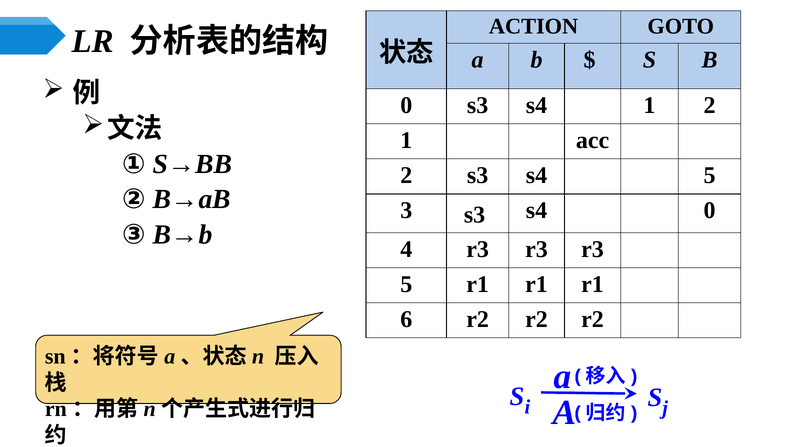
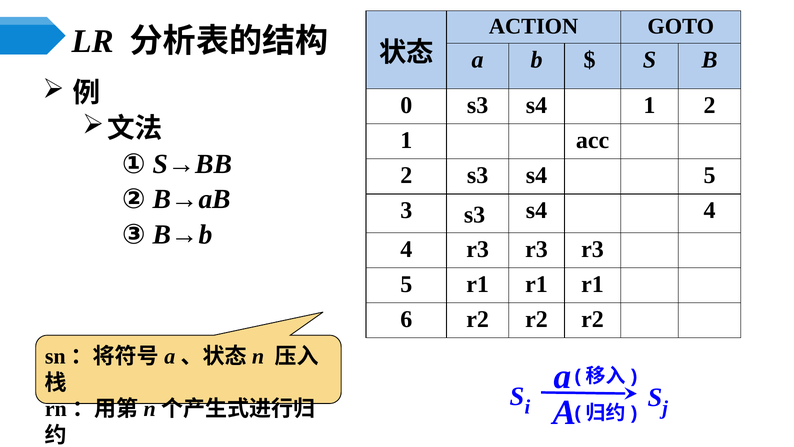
s4 0: 0 -> 4
